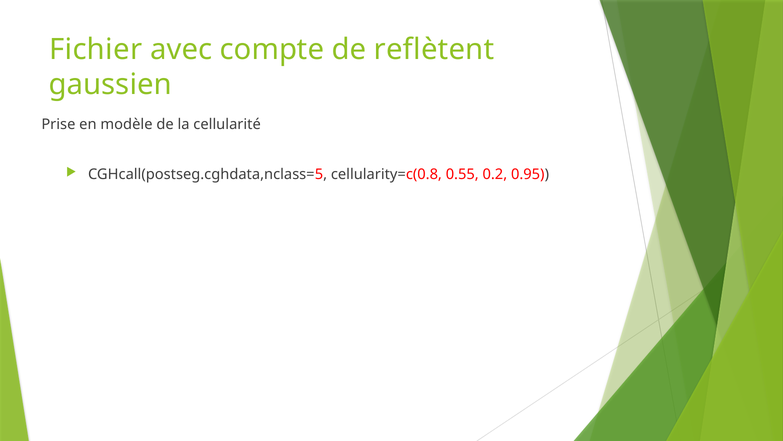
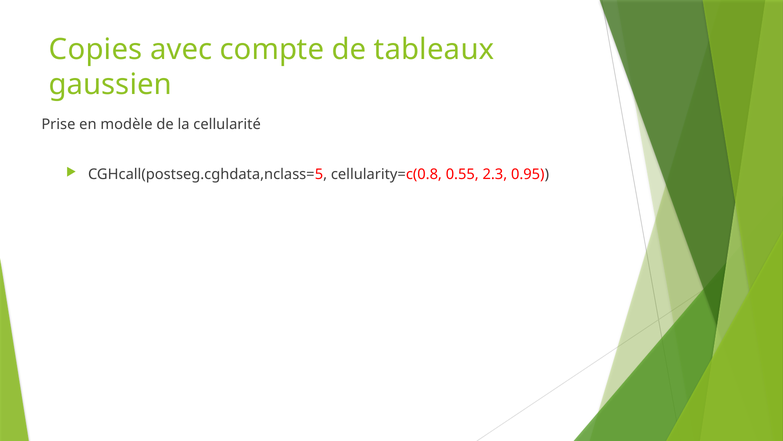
Fichier: Fichier -> Copies
reflètent: reflètent -> tableaux
0.2: 0.2 -> 2.3
